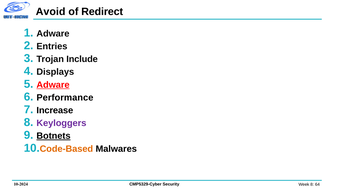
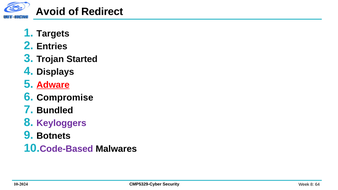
Adware at (53, 34): Adware -> Targets
Include: Include -> Started
Performance: Performance -> Compromise
Increase: Increase -> Bundled
Botnets underline: present -> none
Code-Based colour: orange -> purple
